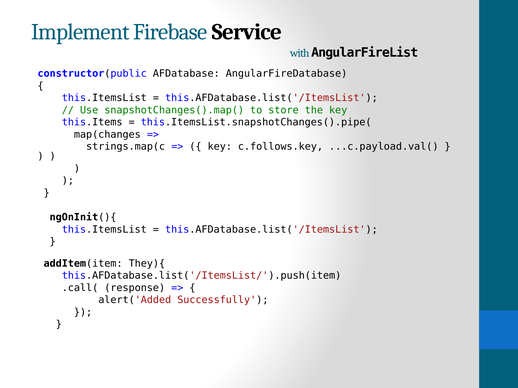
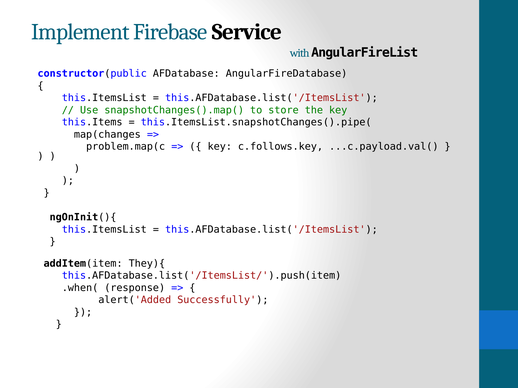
strings.map(c: strings.map(c -> problem.map(c
.call(: .call( -> .when(
